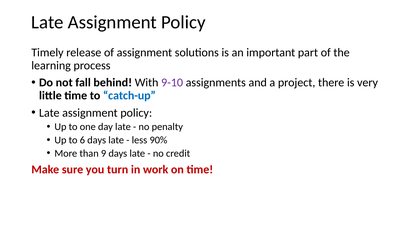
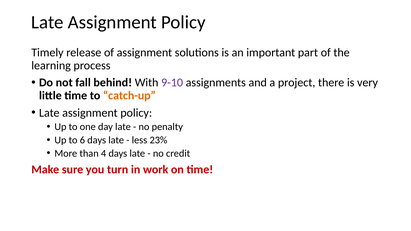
catch-up colour: blue -> orange
90%: 90% -> 23%
9: 9 -> 4
